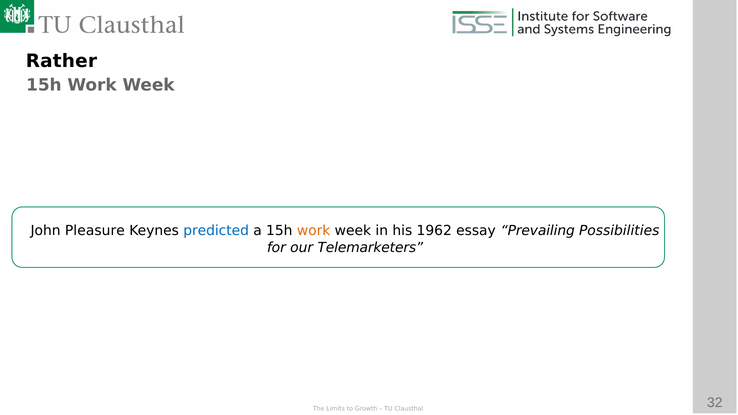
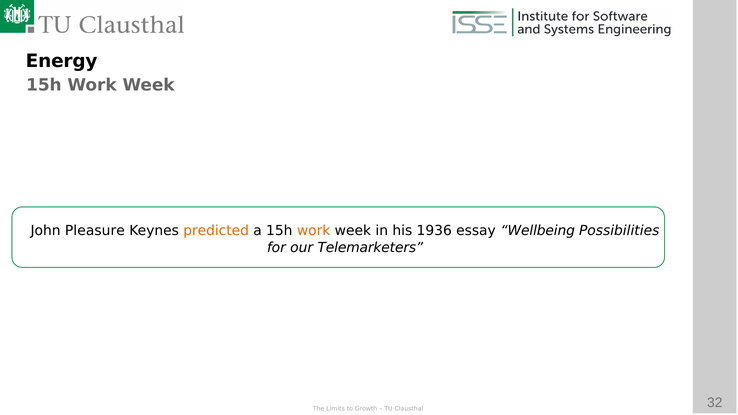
Rather: Rather -> Energy
predicted colour: blue -> orange
1962: 1962 -> 1936
Prevailing: Prevailing -> Wellbeing
